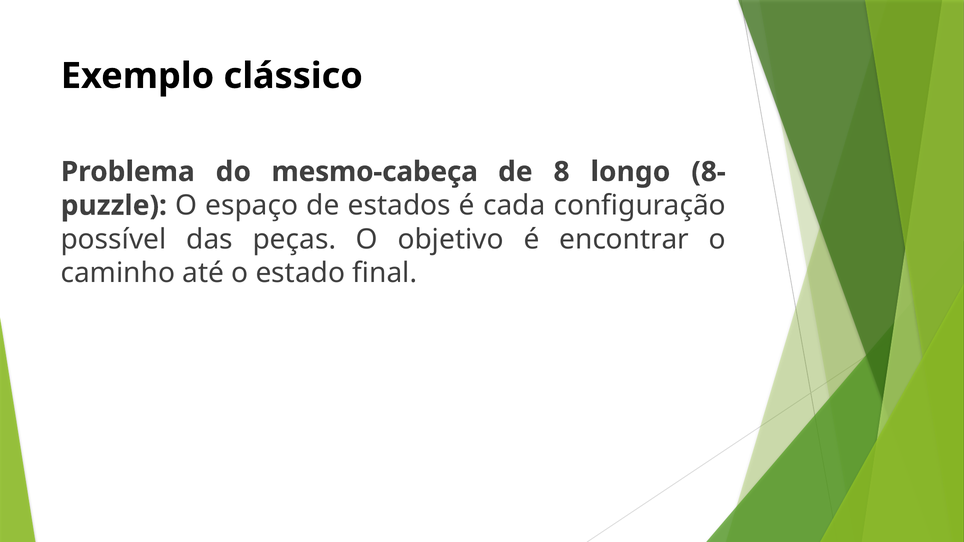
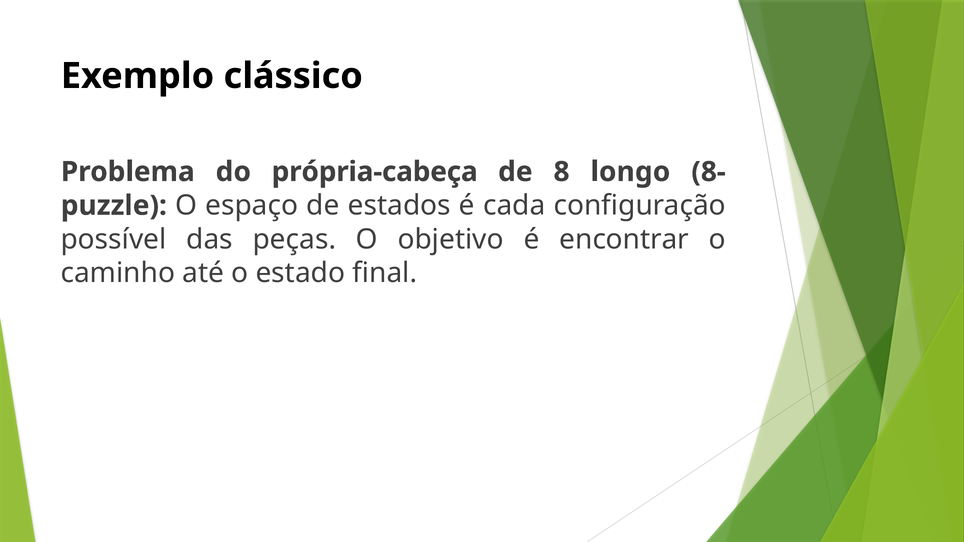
mesmo-cabeça: mesmo-cabeça -> própria-cabeça
